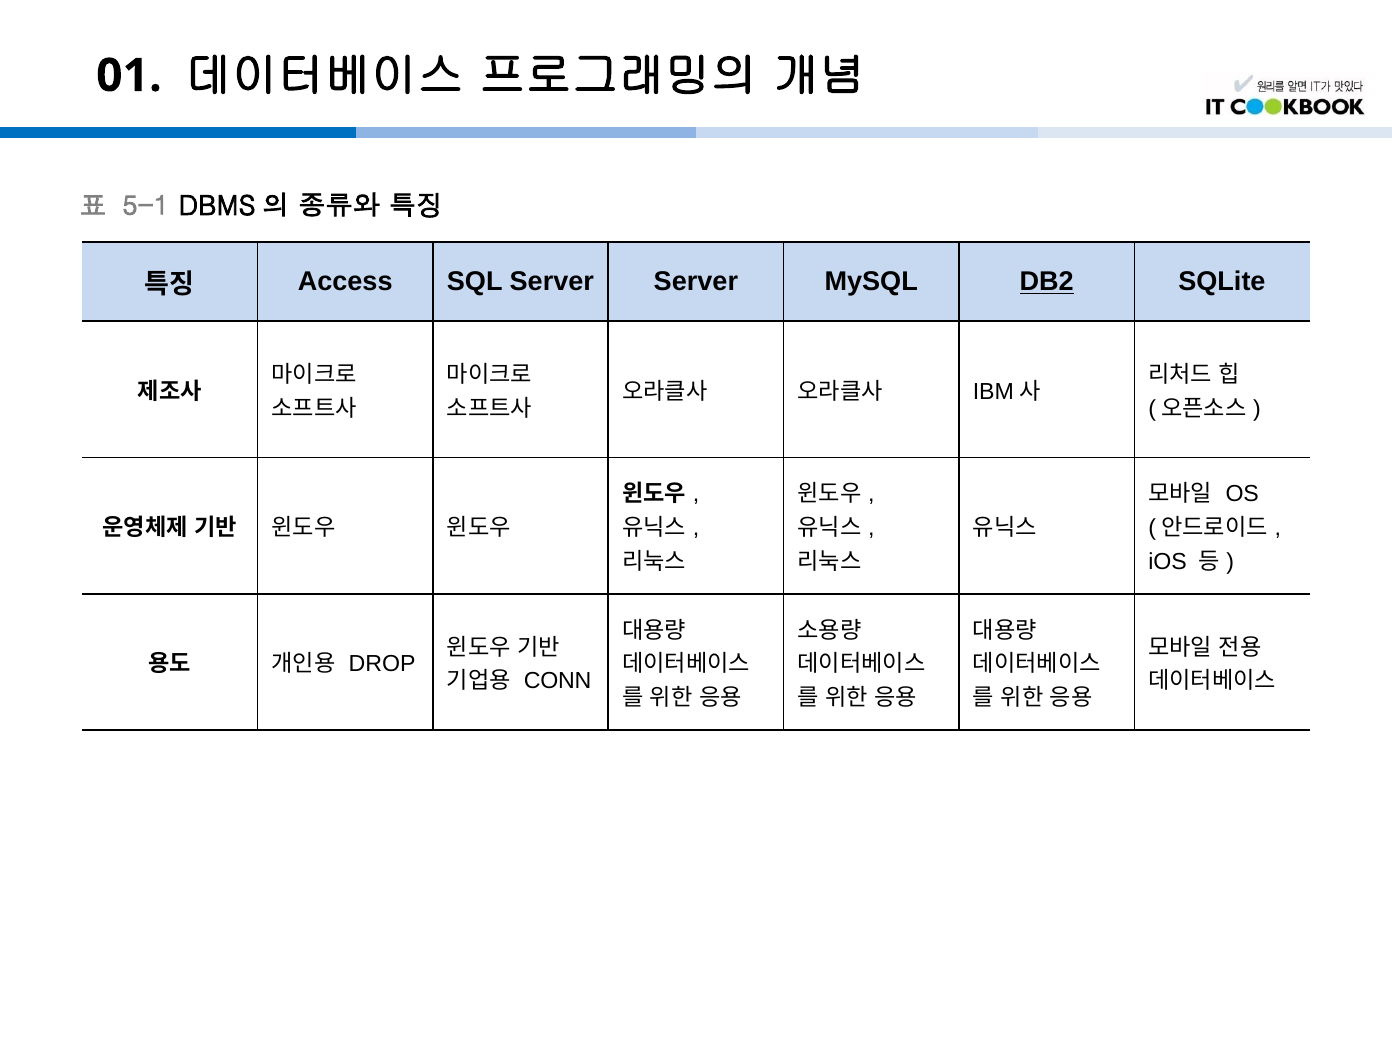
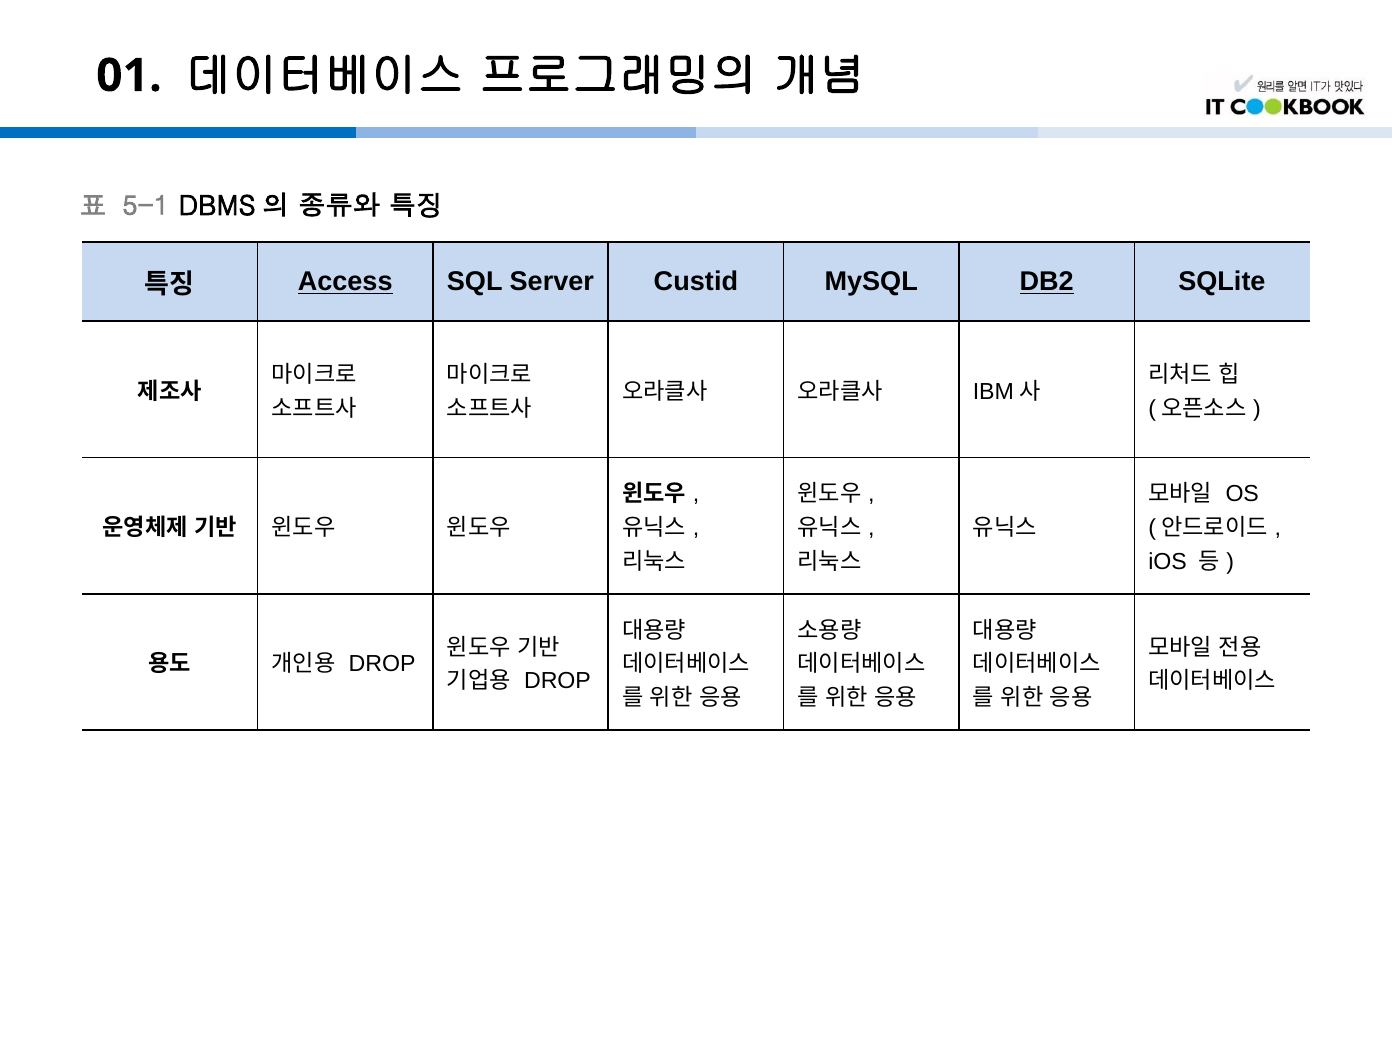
Access underline: none -> present
Server Server: Server -> Custid
CONN at (558, 681): CONN -> DROP
